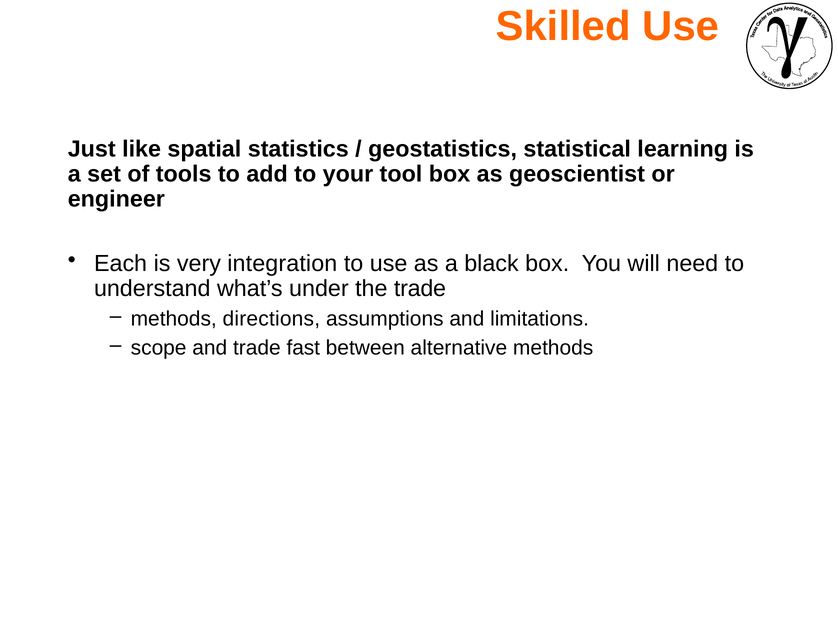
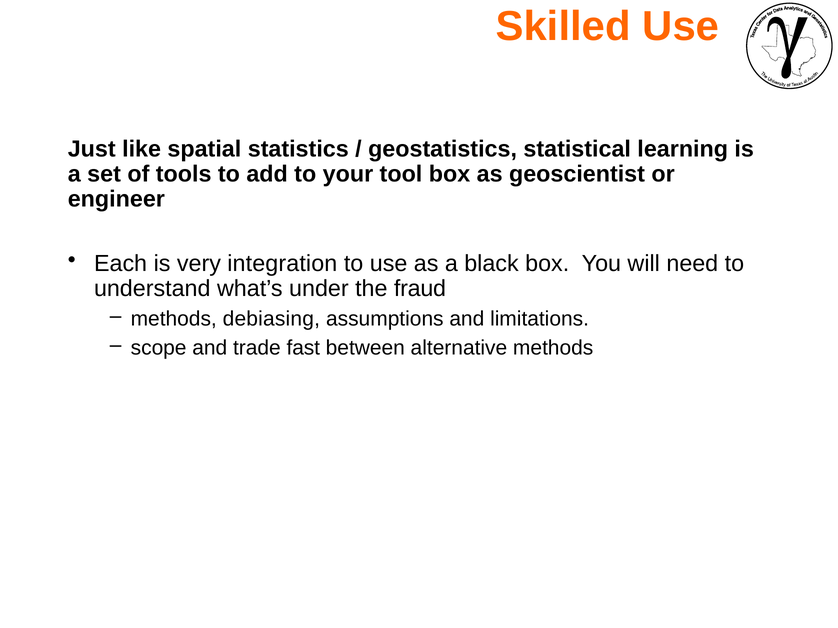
the trade: trade -> fraud
directions: directions -> debiasing
